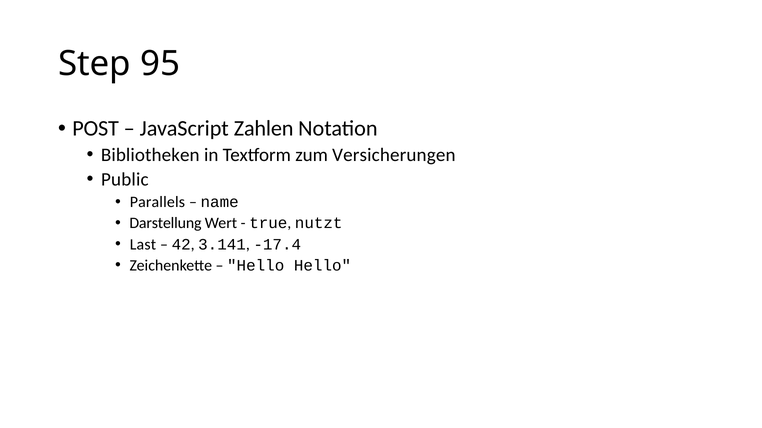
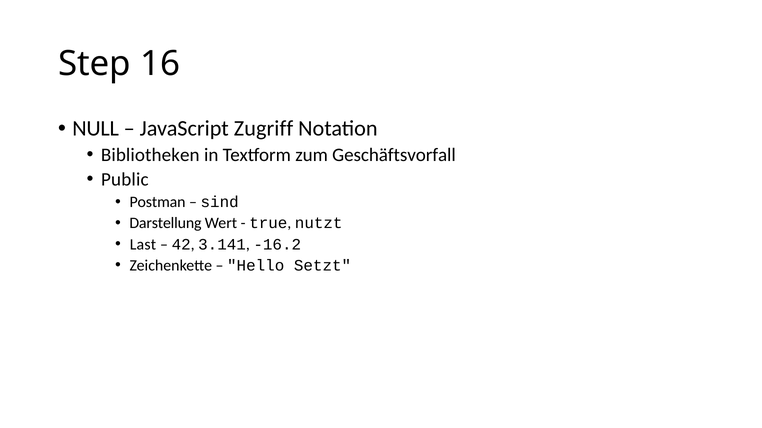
95: 95 -> 16
POST: POST -> NULL
Zahlen: Zahlen -> Zugriff
Versicherungen: Versicherungen -> Geschäftsvorfall
Parallels: Parallels -> Postman
name: name -> sind
-17.4: -17.4 -> -16.2
Hello Hello: Hello -> Setzt
